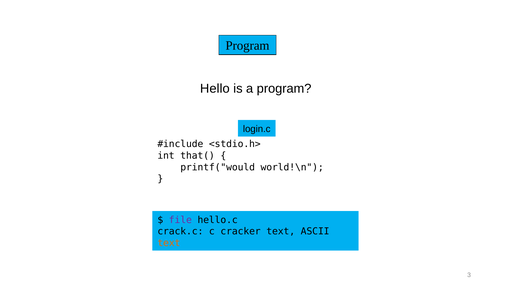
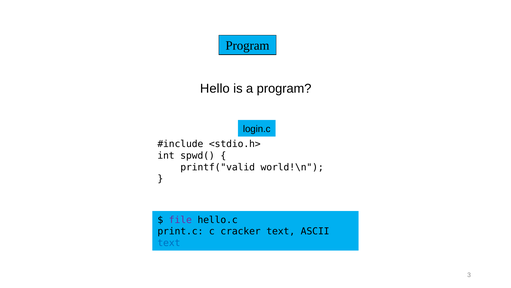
that(: that( -> spwd(
printf("would: printf("would -> printf("valid
crack.c: crack.c -> print.c
text at (169, 243) colour: orange -> blue
